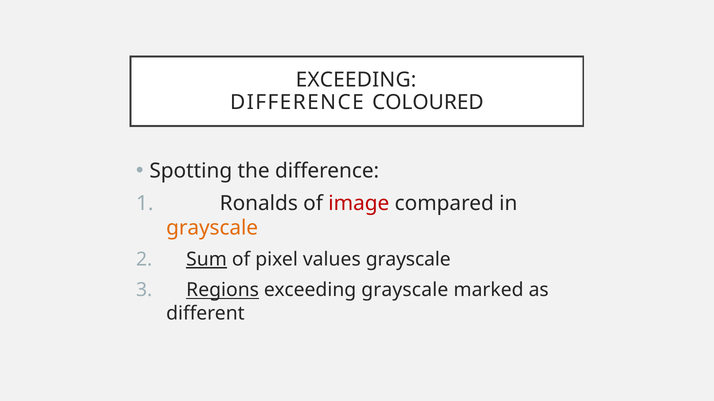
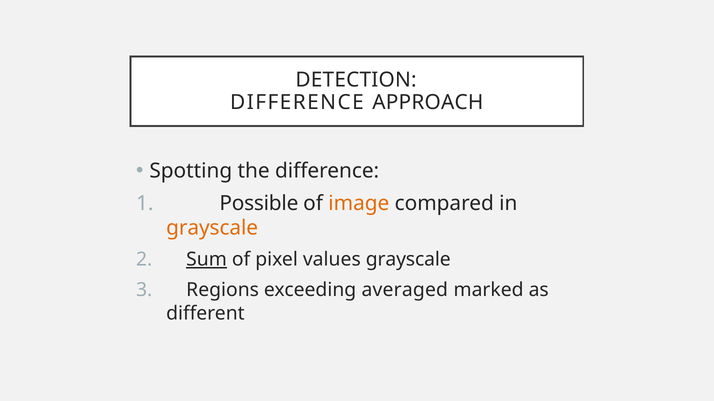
EXCEEDING at (356, 80): EXCEEDING -> DETECTION
COLOURED: COLOURED -> APPROACH
Ronalds: Ronalds -> Possible
image colour: red -> orange
Regions underline: present -> none
exceeding grayscale: grayscale -> averaged
